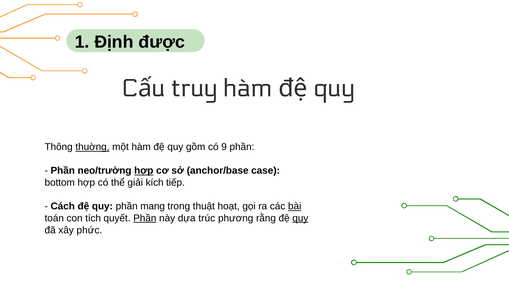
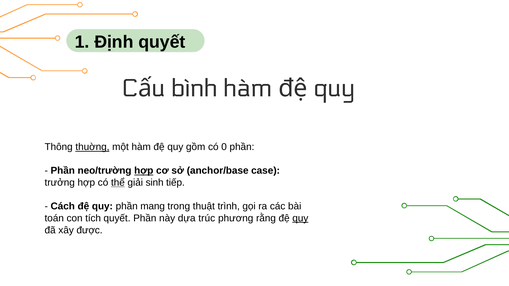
Định được: được -> quyết
truy: truy -> bình
9: 9 -> 0
bottom: bottom -> trưởng
thể underline: none -> present
kích: kích -> sinh
hoạt: hoạt -> trình
bài underline: present -> none
Phần at (145, 218) underline: present -> none
phức: phức -> được
